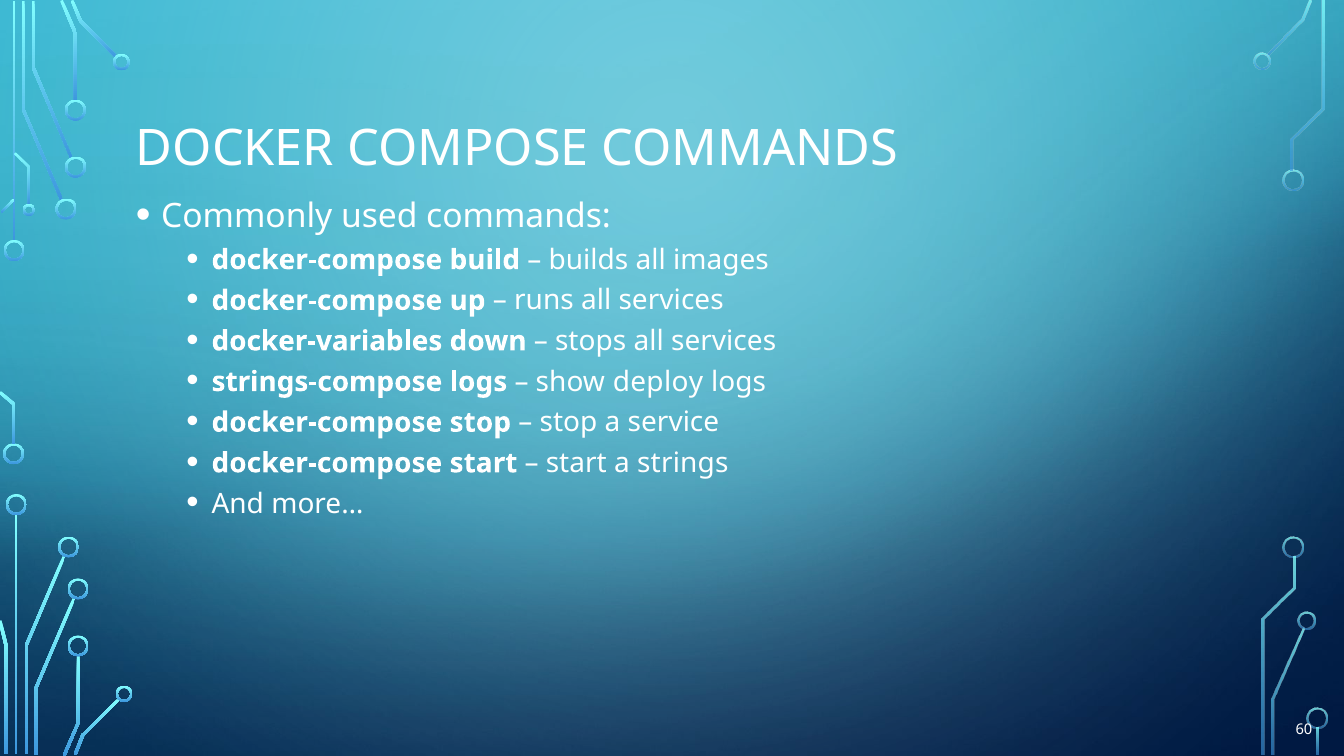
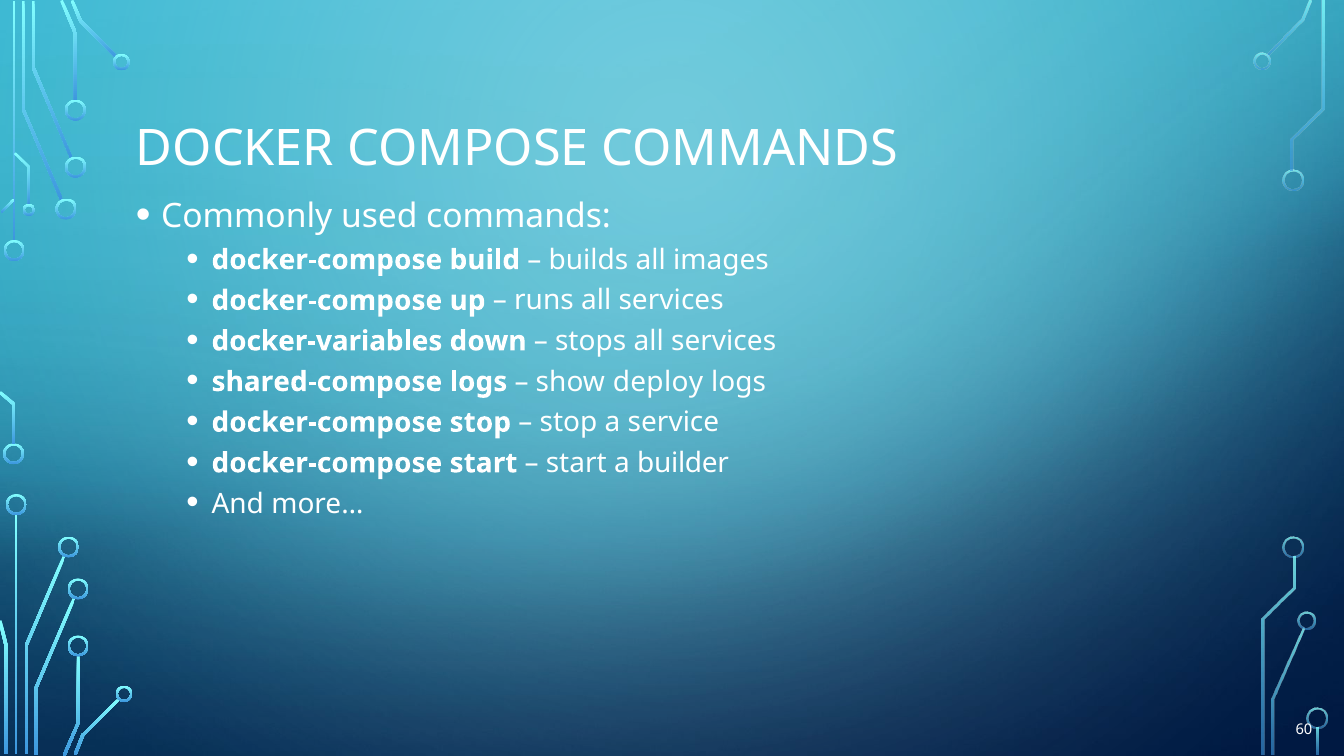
strings-compose: strings-compose -> shared-compose
strings: strings -> builder
